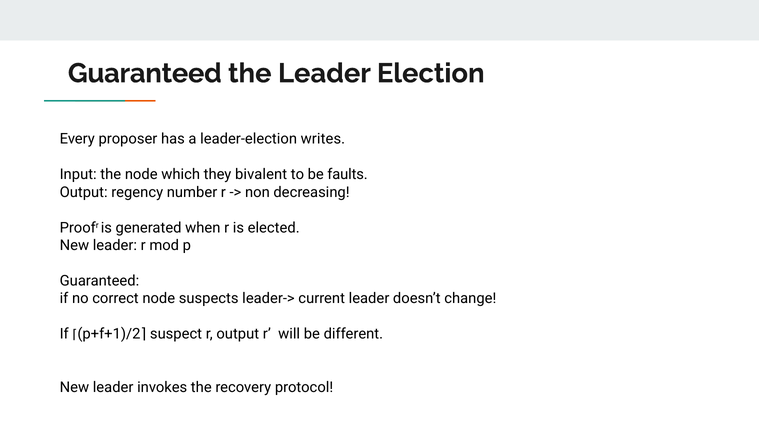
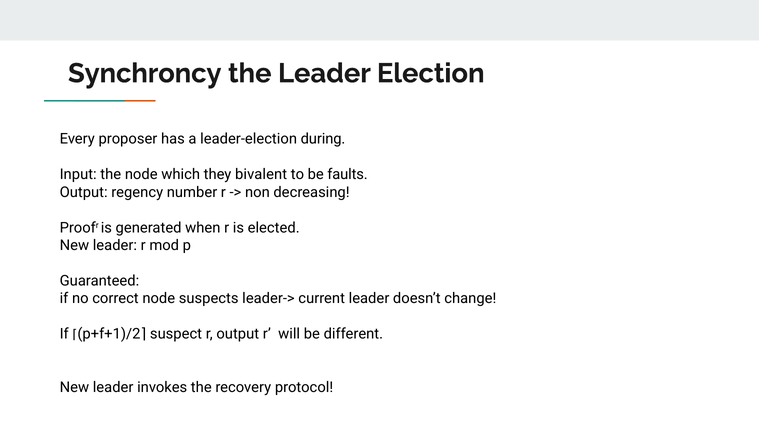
Guaranteed at (145, 73): Guaranteed -> Synchroncy
writes: writes -> during
